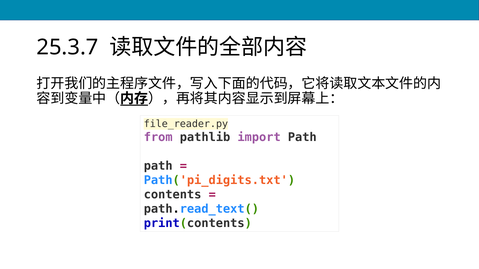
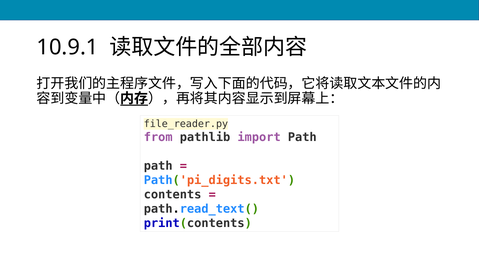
25.3.7: 25.3.7 -> 10.9.1
